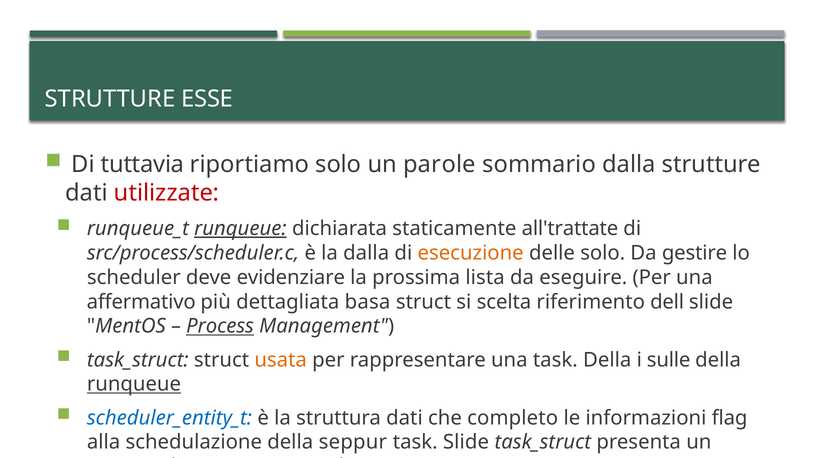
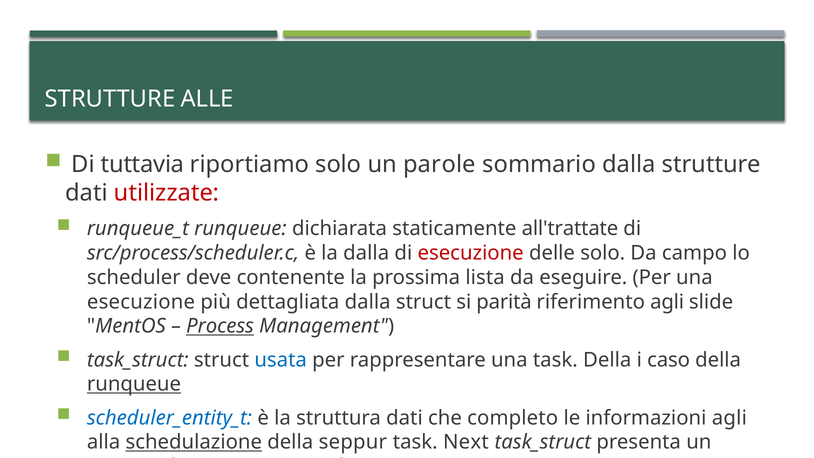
ESSE: ESSE -> ALLE
runqueue at (240, 228) underline: present -> none
esecuzione at (471, 253) colour: orange -> red
Da gestire: gestire -> campo
evidenziare: evidenziare -> contenente
affermativo at (141, 302): affermativo -> esecuzione
dettagliata basa: basa -> dalla
scelta: scelta -> parità
riferimento dell: dell -> agli
usata colour: orange -> blue
sulle: sulle -> caso
informazioni flag: flag -> agli
schedulazione underline: none -> present
task Slide: Slide -> Next
